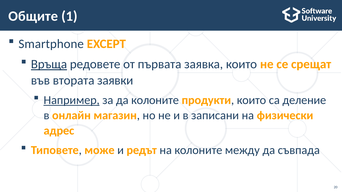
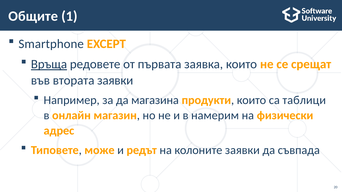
Например underline: present -> none
да колоните: колоните -> магазина
деление: деление -> таблици
записани: записани -> намерим
колоните между: между -> заявки
